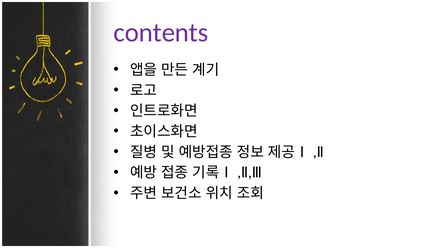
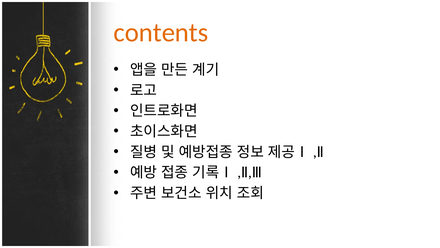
contents colour: purple -> orange
